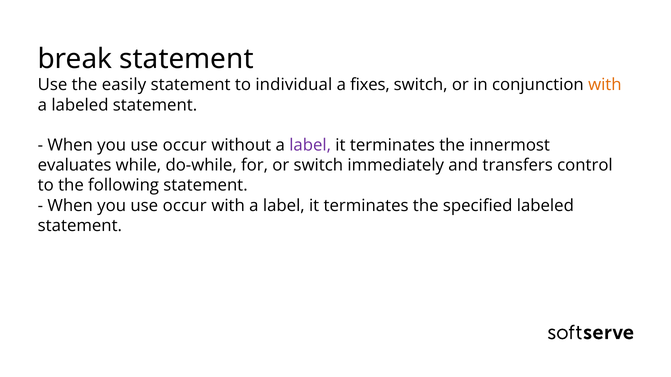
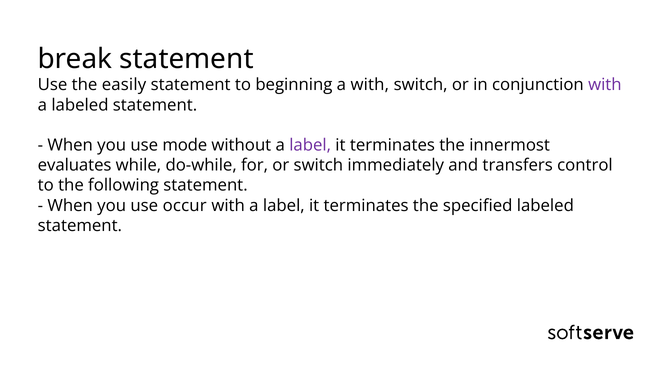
individual: individual -> beginning
a fixes: fixes -> with
with at (605, 85) colour: orange -> purple
occur at (185, 145): occur -> mode
